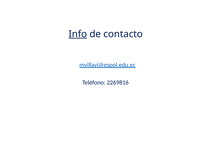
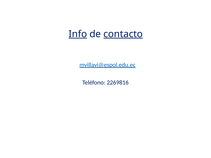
contacto underline: none -> present
